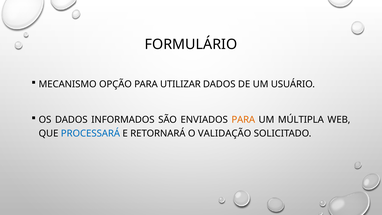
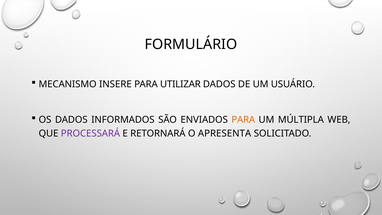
OPÇÃO: OPÇÃO -> INSERE
PROCESSARÁ colour: blue -> purple
VALIDAÇÃO: VALIDAÇÃO -> APRESENTA
